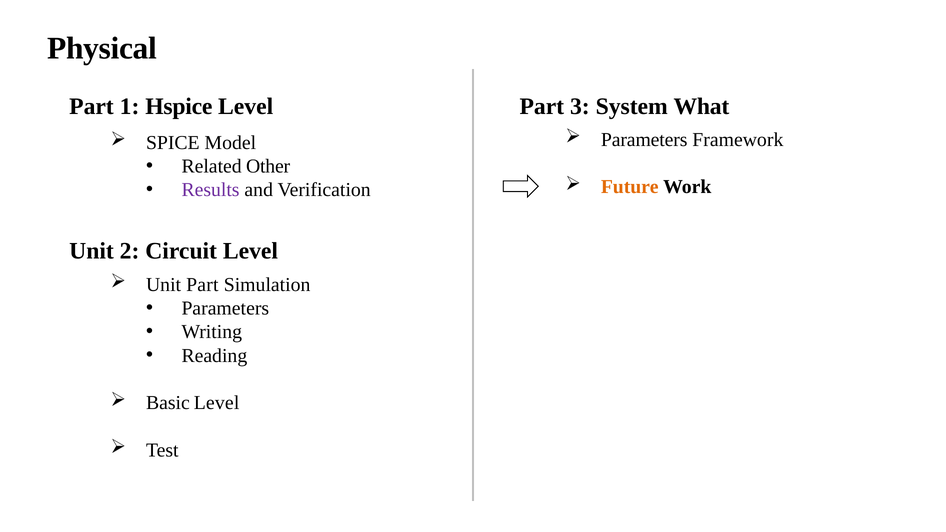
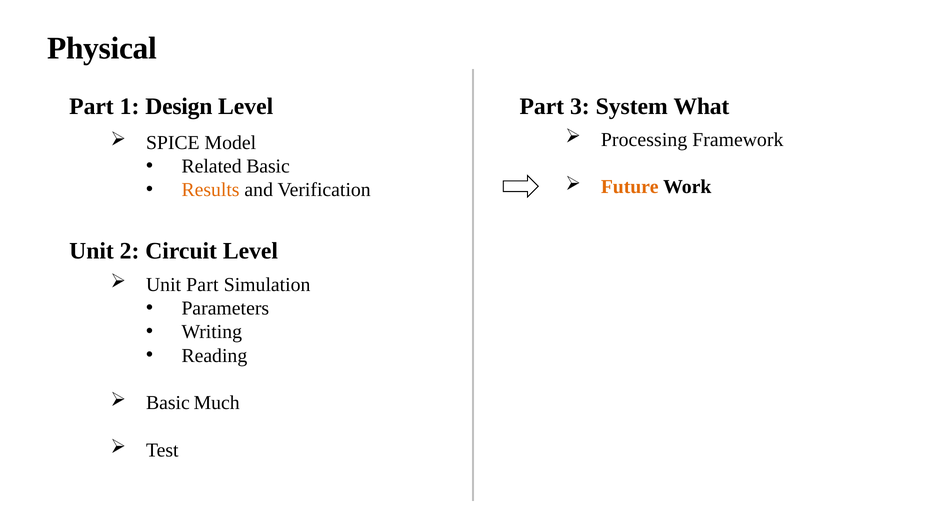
Hspice: Hspice -> Design
Parameters at (644, 140): Parameters -> Processing
Related Other: Other -> Basic
Results colour: purple -> orange
Basic Level: Level -> Much
